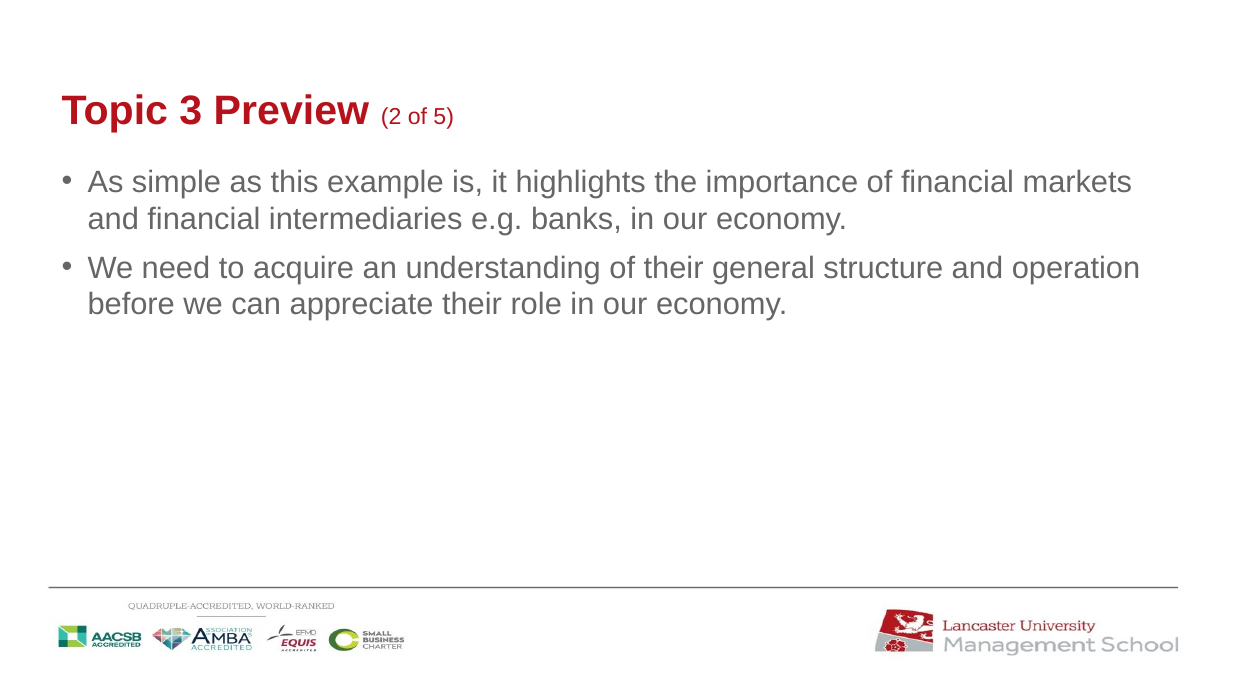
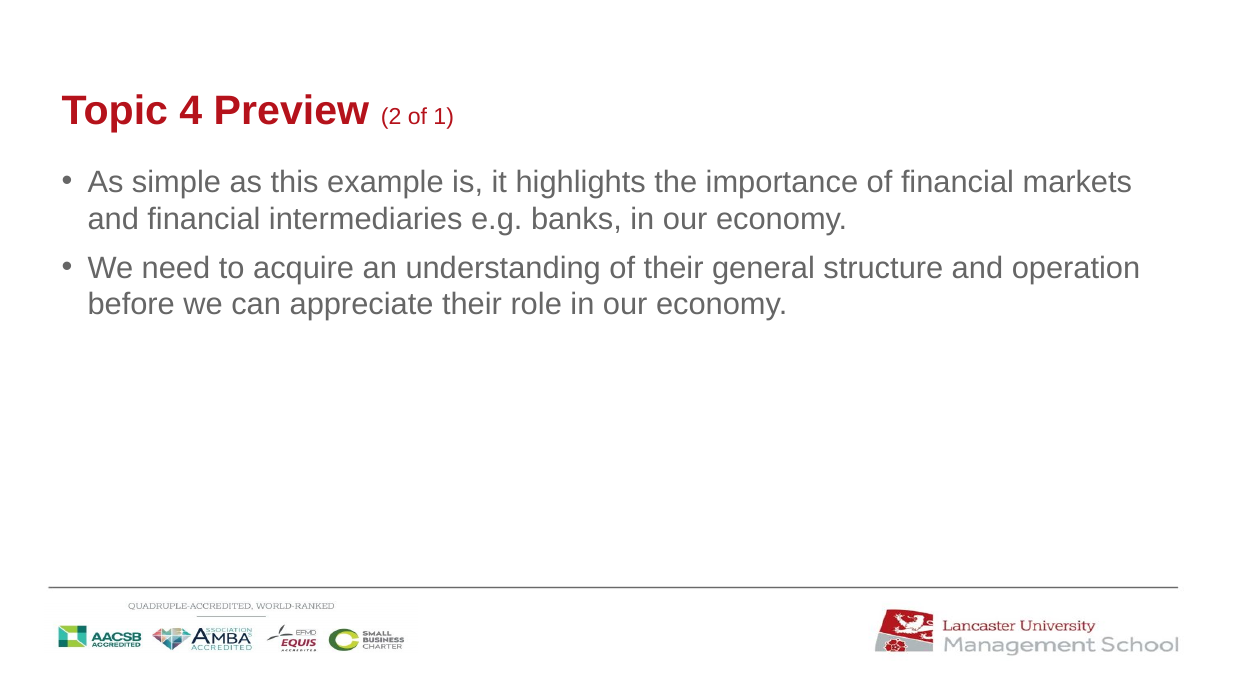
3: 3 -> 4
5: 5 -> 1
